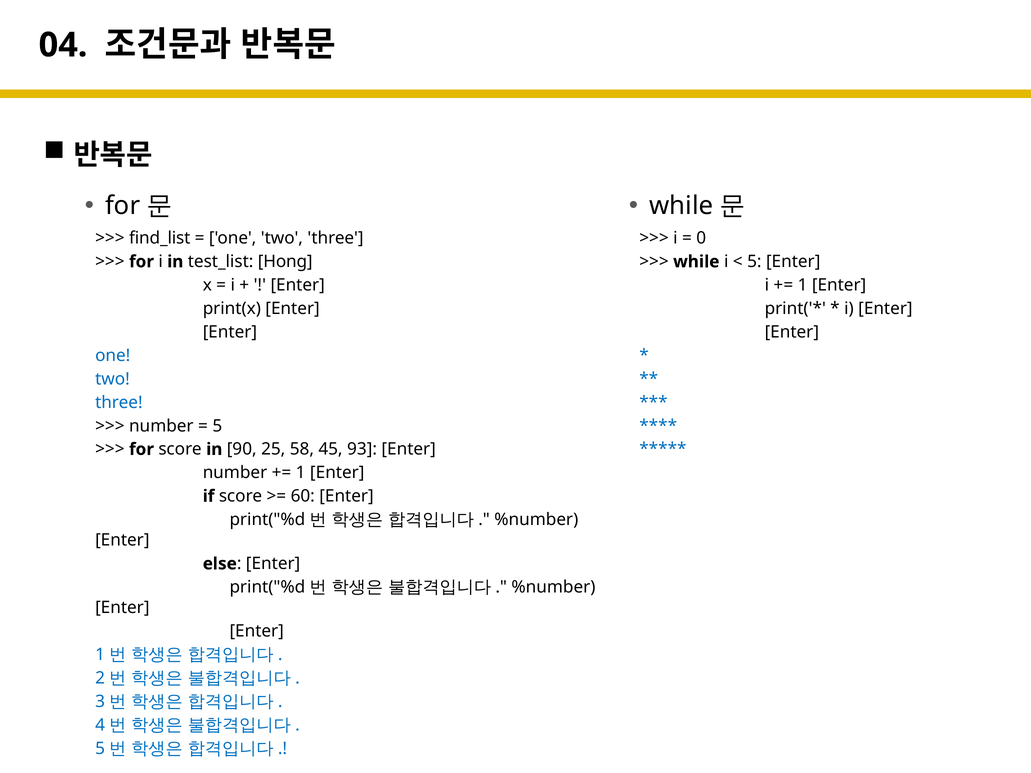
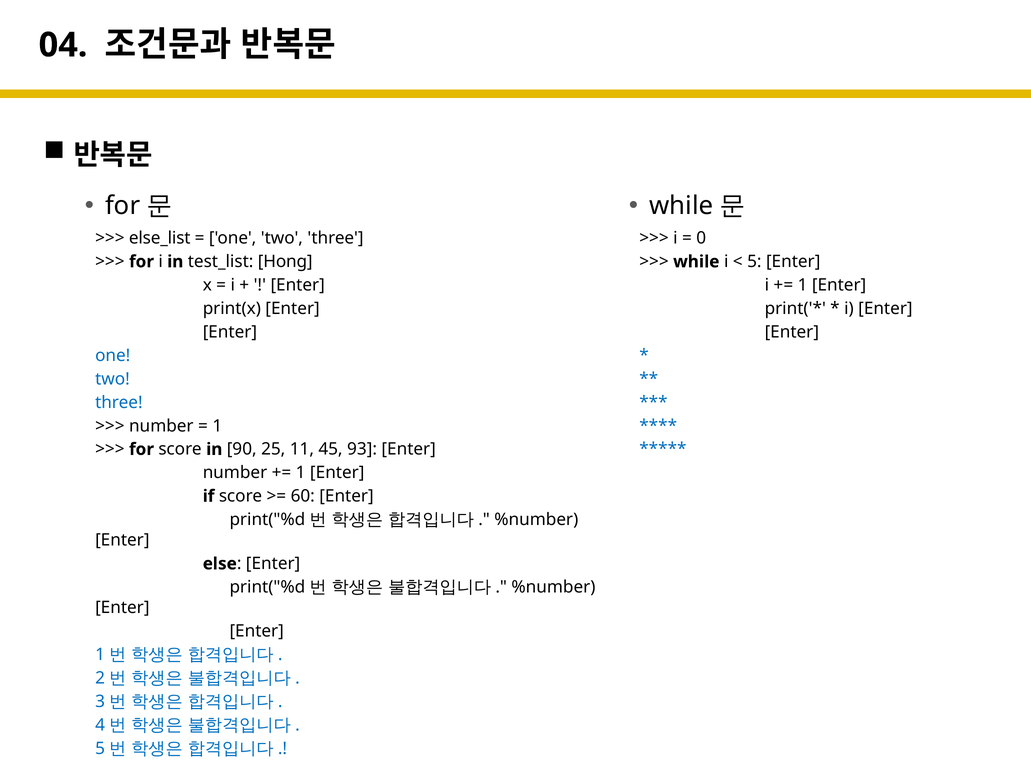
find_list: find_list -> else_list
5 at (217, 426): 5 -> 1
58: 58 -> 11
